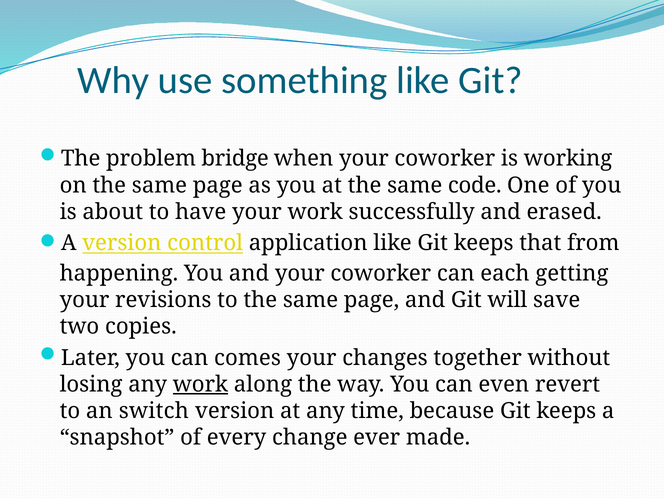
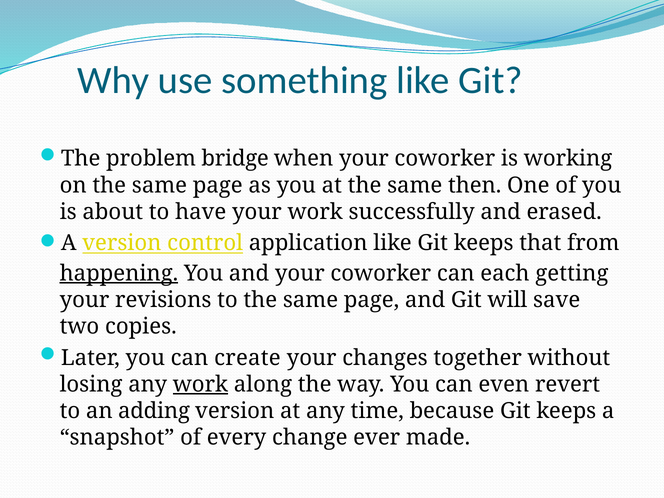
code: code -> then
happening underline: none -> present
comes: comes -> create
switch: switch -> adding
